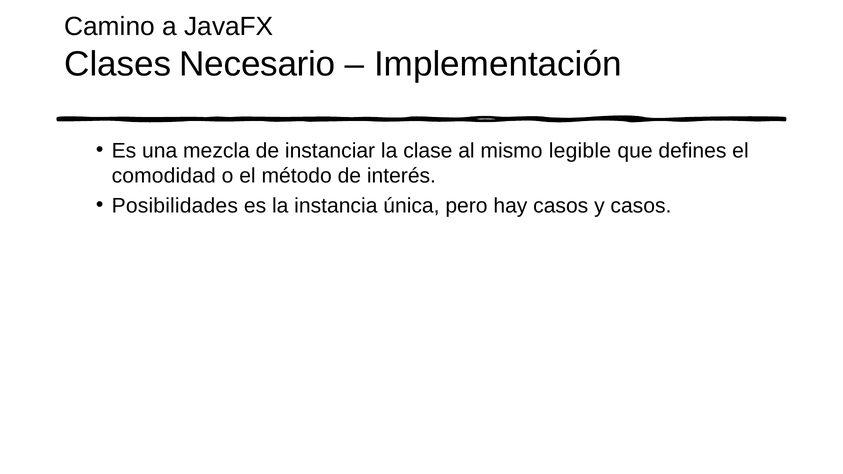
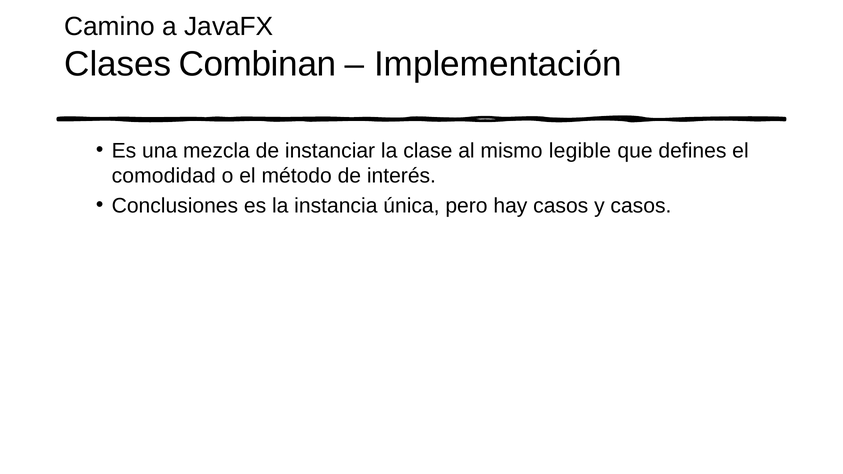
Necesario: Necesario -> Combinan
Posibilidades: Posibilidades -> Conclusiones
